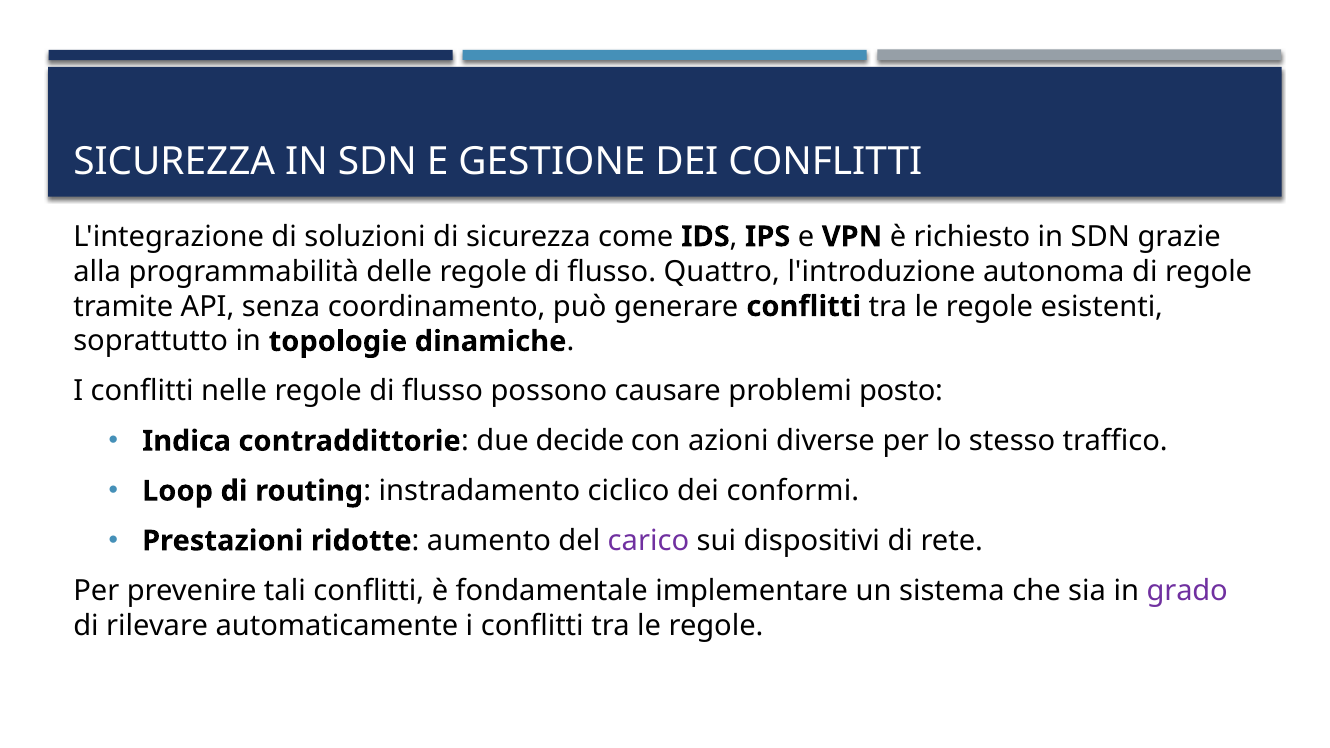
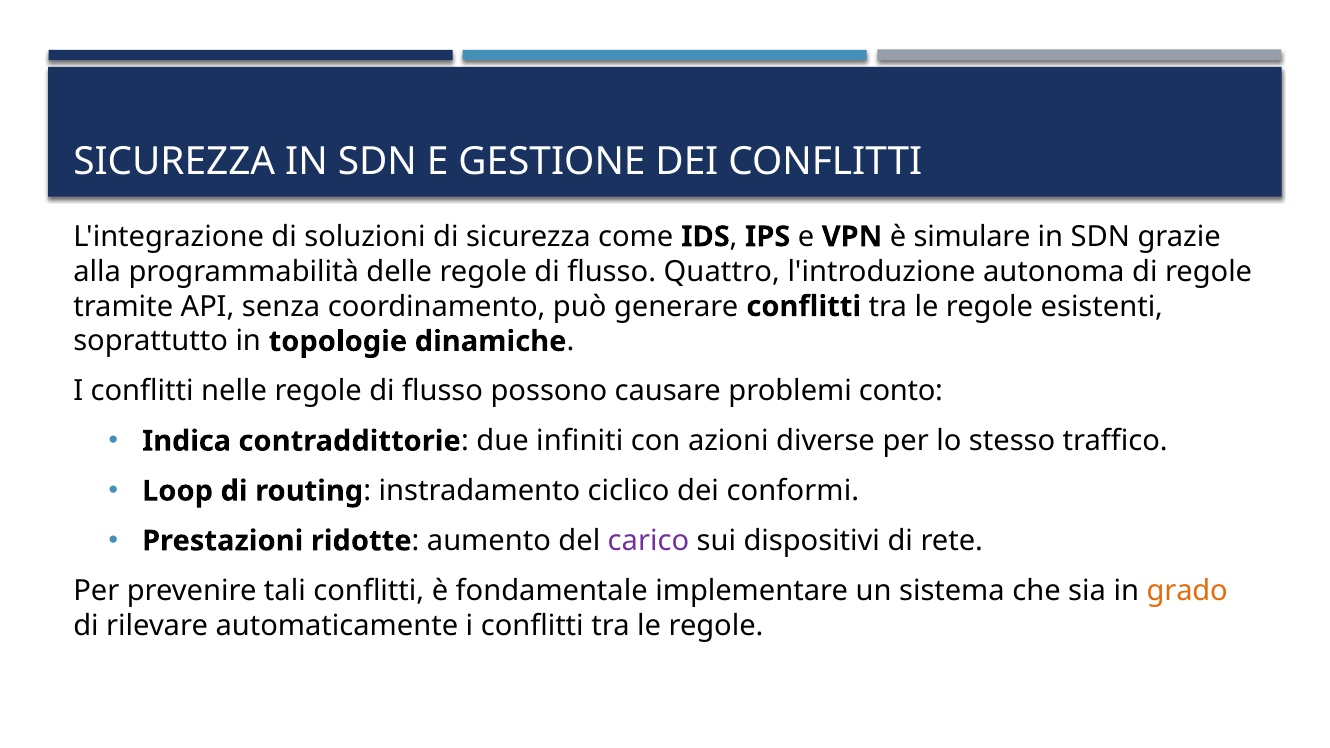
richiesto: richiesto -> simulare
posto: posto -> conto
decide: decide -> infiniti
grado colour: purple -> orange
